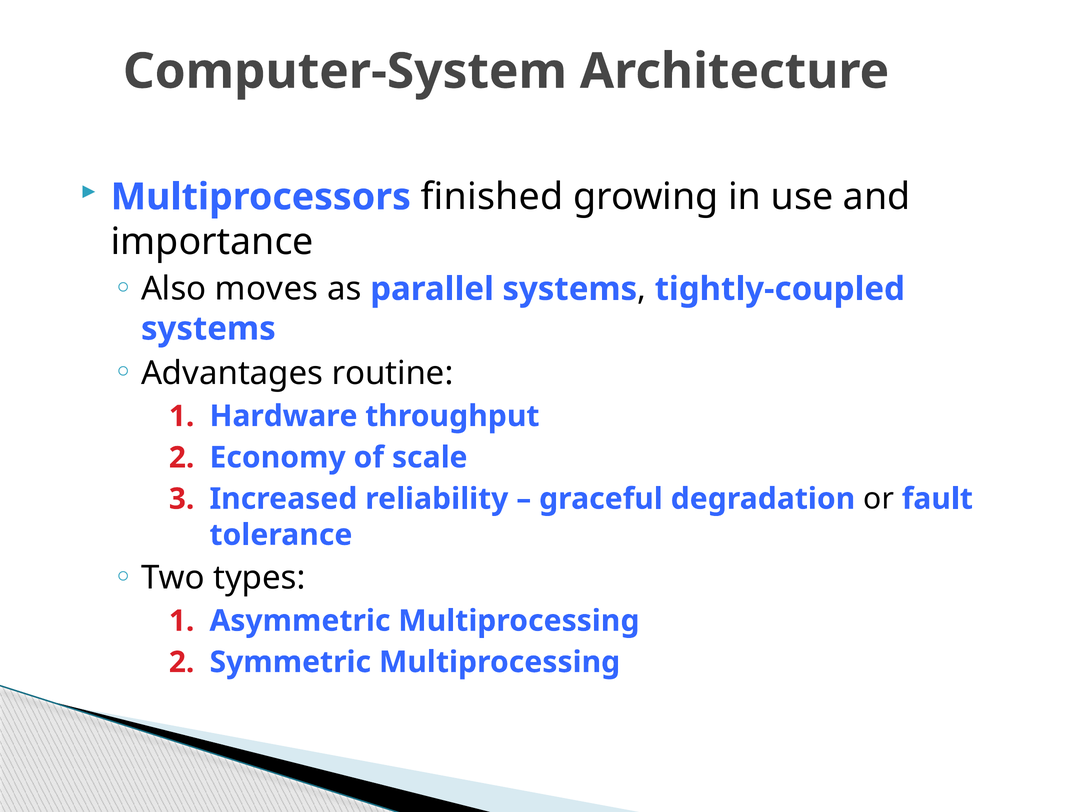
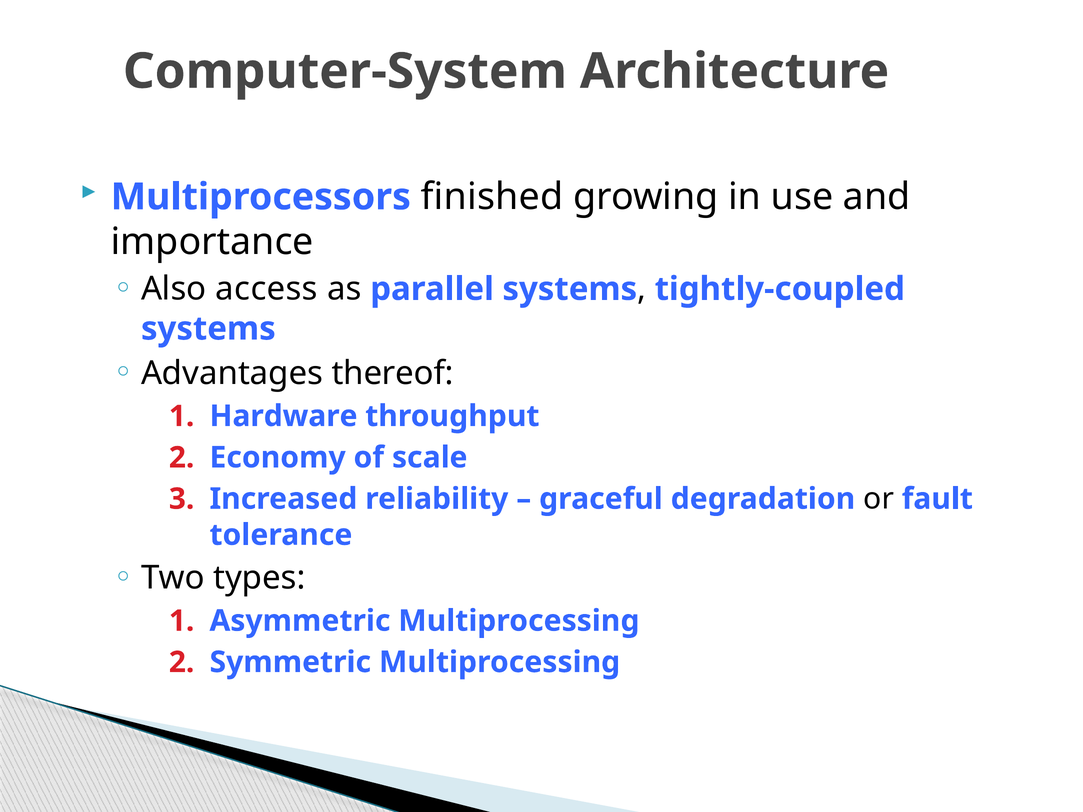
moves: moves -> access
routine: routine -> thereof
